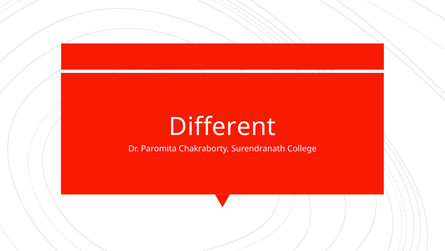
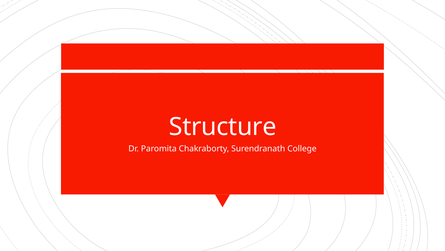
Different: Different -> Structure
